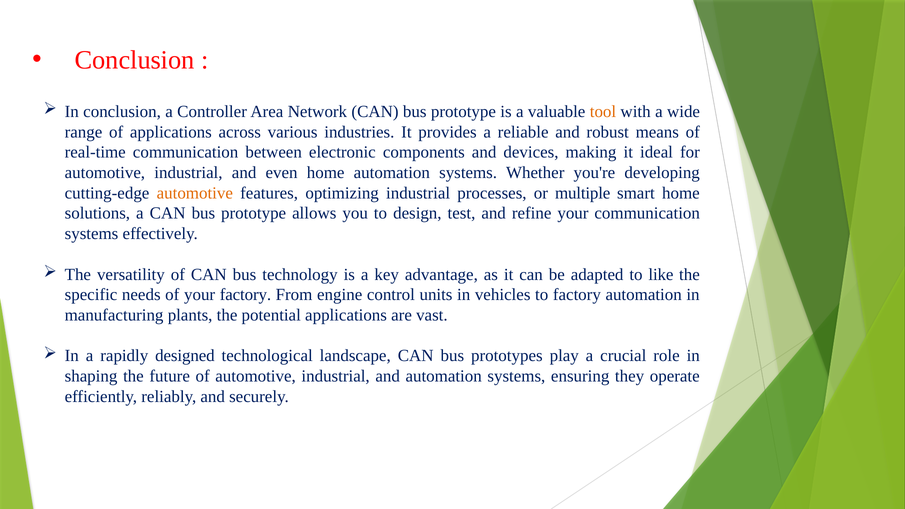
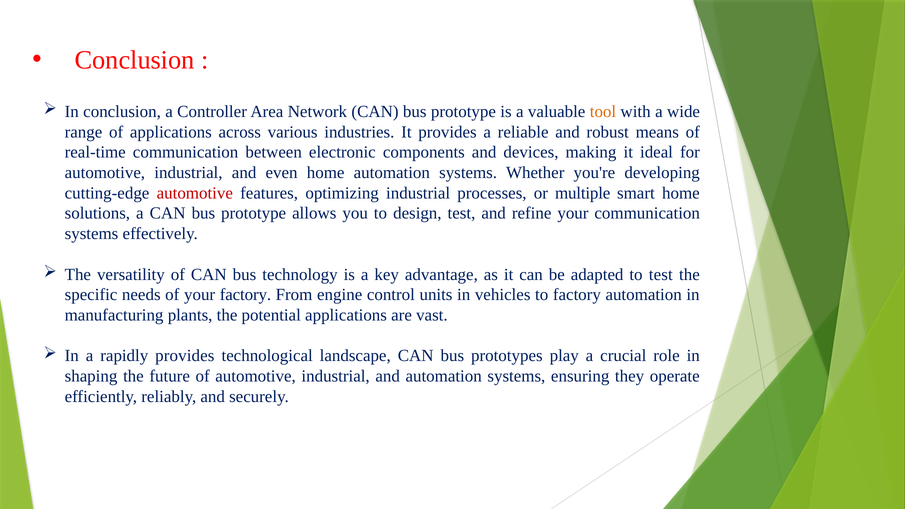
automotive at (195, 193) colour: orange -> red
to like: like -> test
rapidly designed: designed -> provides
